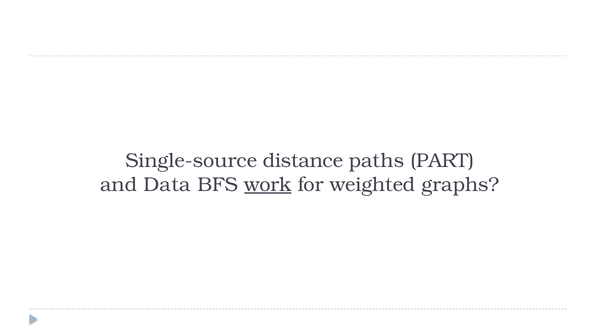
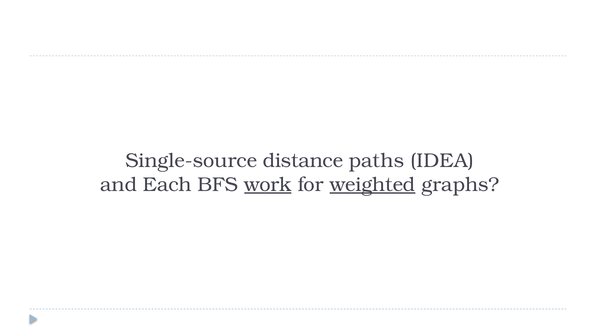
PART: PART -> IDEA
Data: Data -> Each
weighted underline: none -> present
